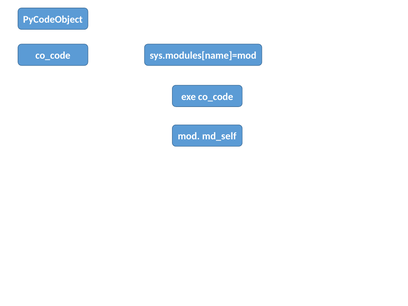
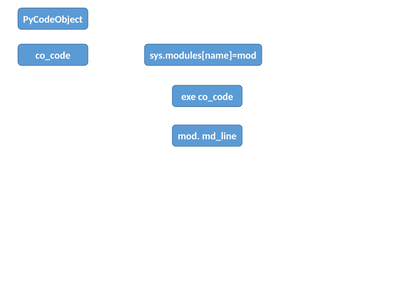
md_self: md_self -> md_line
